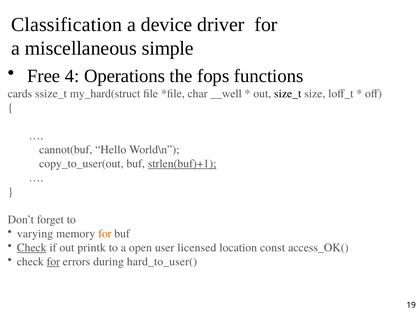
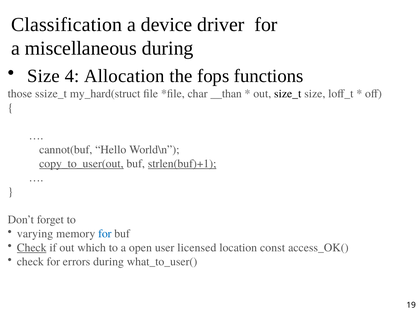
miscellaneous simple: simple -> during
Free at (44, 76): Free -> Size
Operations: Operations -> Allocation
cards: cards -> those
__well: __well -> __than
copy_to_user(out underline: none -> present
for at (105, 234) colour: orange -> blue
printk: printk -> which
for at (53, 262) underline: present -> none
hard_to_user(: hard_to_user( -> what_to_user(
